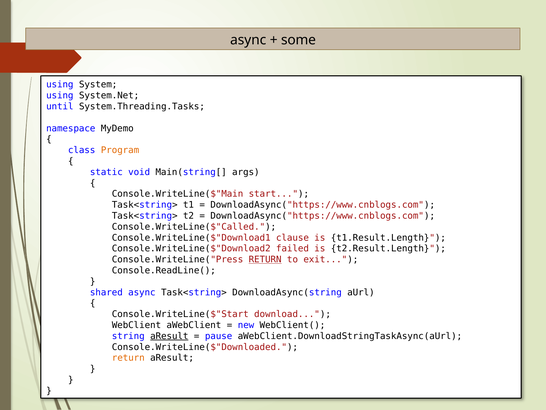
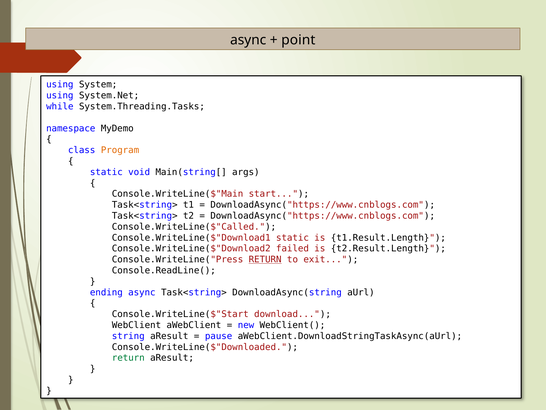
some: some -> point
until: until -> while
Console.WriteLine($"Download1 clause: clause -> static
shared: shared -> ending
aResult at (169, 336) underline: present -> none
return at (128, 358) colour: orange -> green
